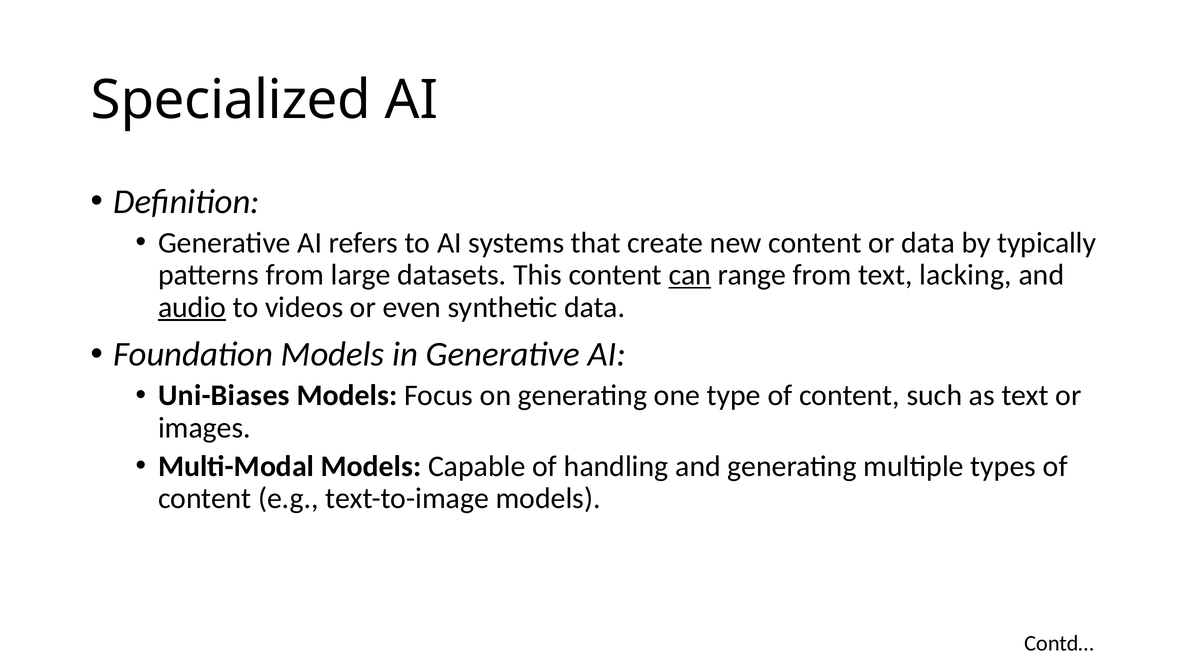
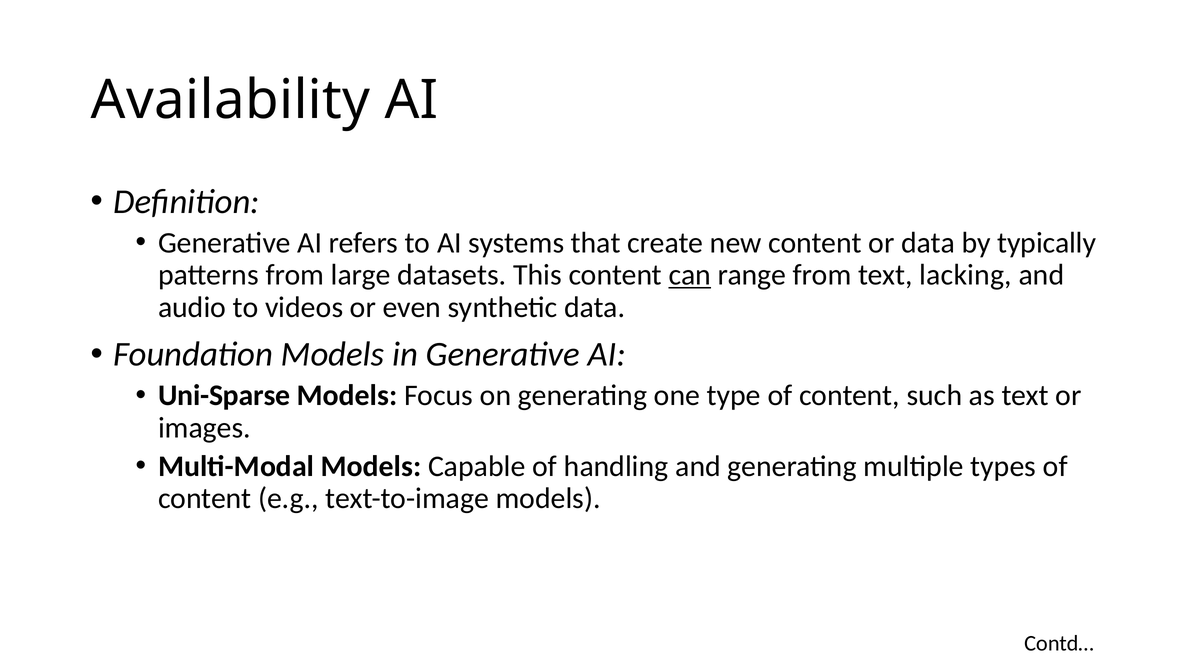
Specialized: Specialized -> Availability
audio underline: present -> none
Uni-Biases: Uni-Biases -> Uni-Sparse
